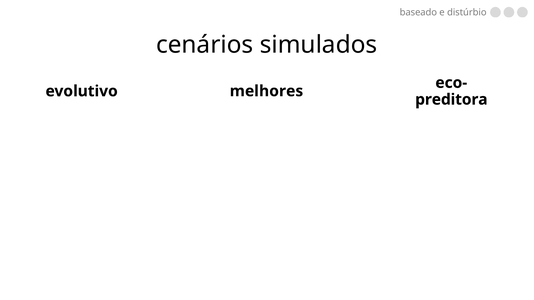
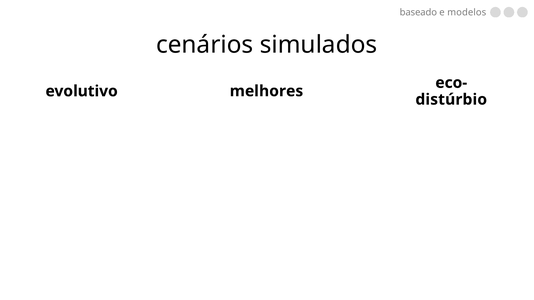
distúrbio: distúrbio -> modelos
preditora: preditora -> distúrbio
